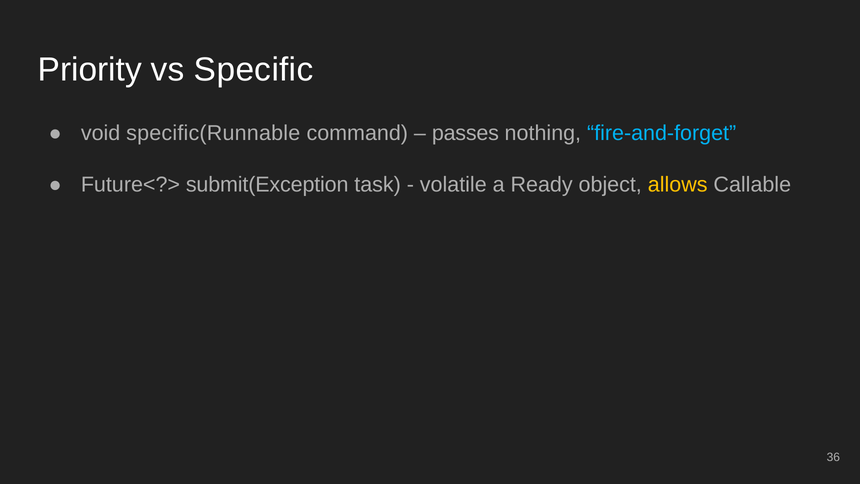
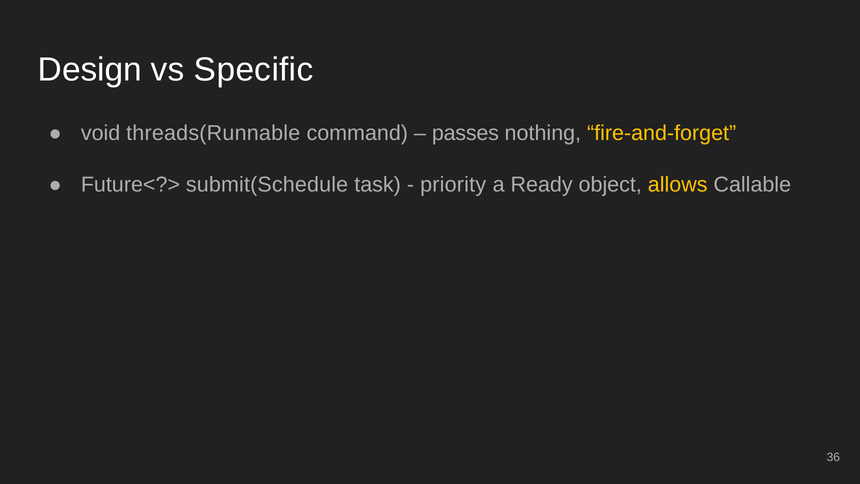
Priority: Priority -> Design
specific(Runnable: specific(Runnable -> threads(Runnable
fire-and-forget colour: light blue -> yellow
submit(Exception: submit(Exception -> submit(Schedule
volatile: volatile -> priority
